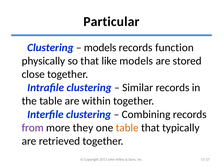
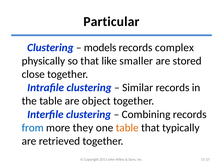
function: function -> complex
like models: models -> smaller
within: within -> object
from colour: purple -> blue
